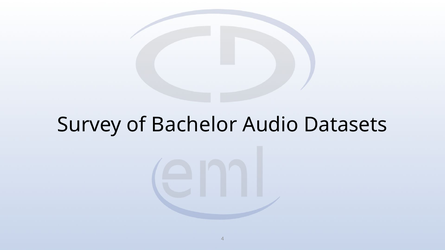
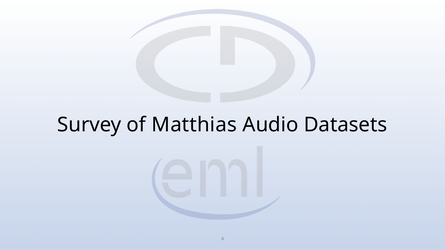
Bachelor: Bachelor -> Matthias
